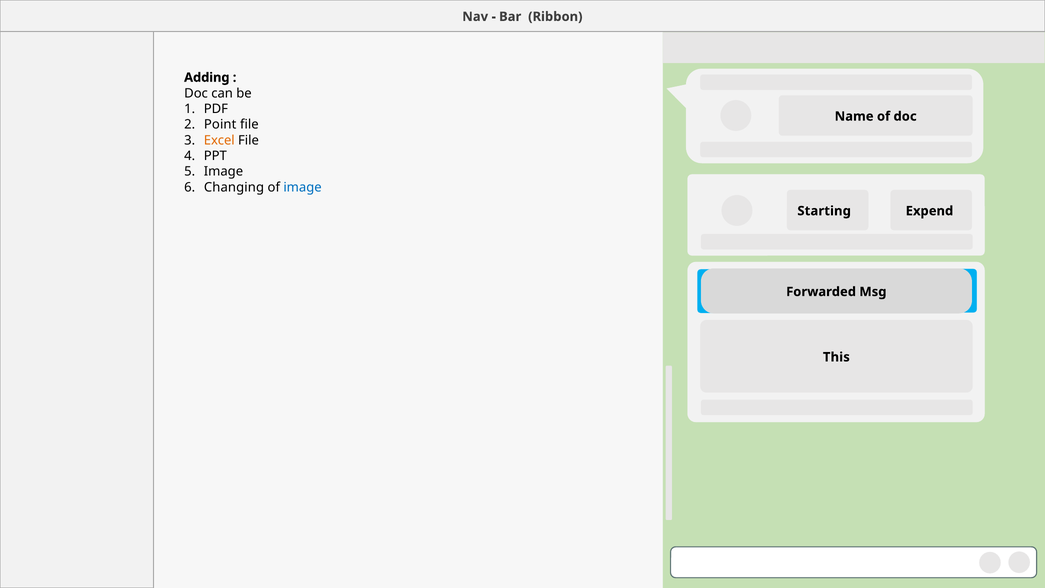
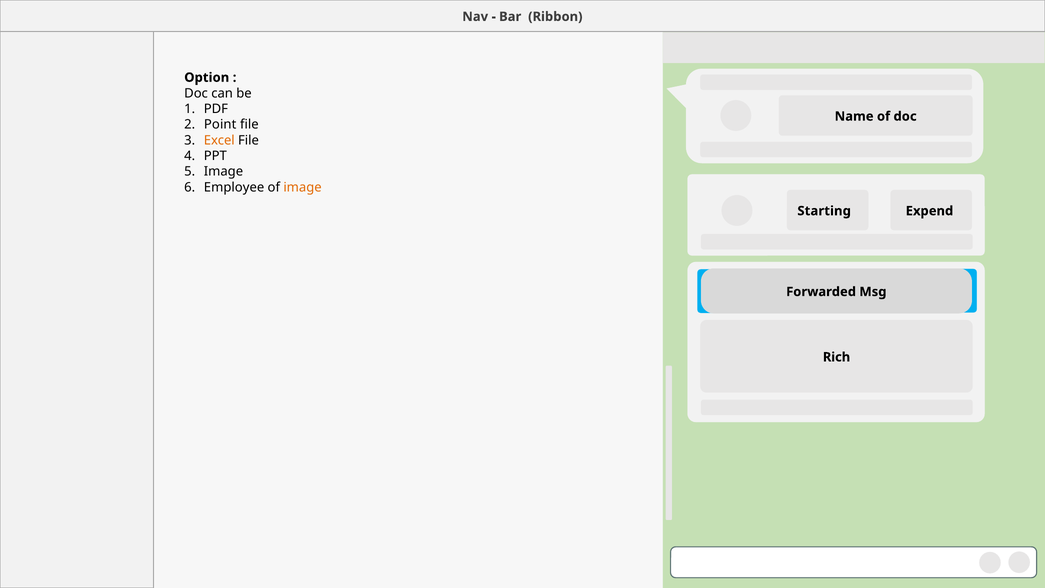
Adding: Adding -> Option
Changing: Changing -> Employee
image at (303, 187) colour: blue -> orange
This: This -> Rich
